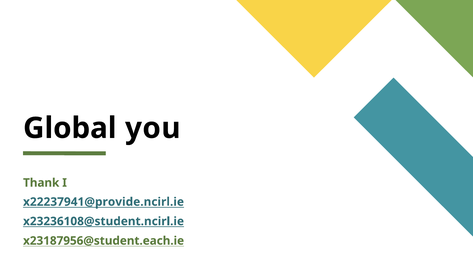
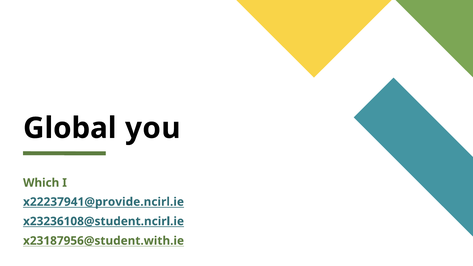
Thank: Thank -> Which
x23187956@student.each.ie: x23187956@student.each.ie -> x23187956@student.with.ie
